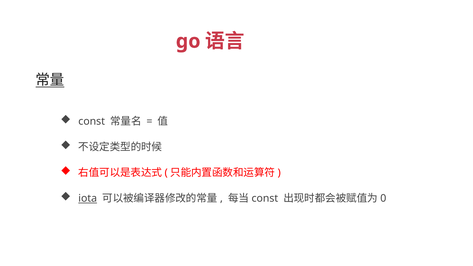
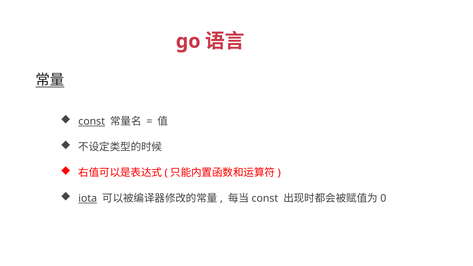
const underline: none -> present
